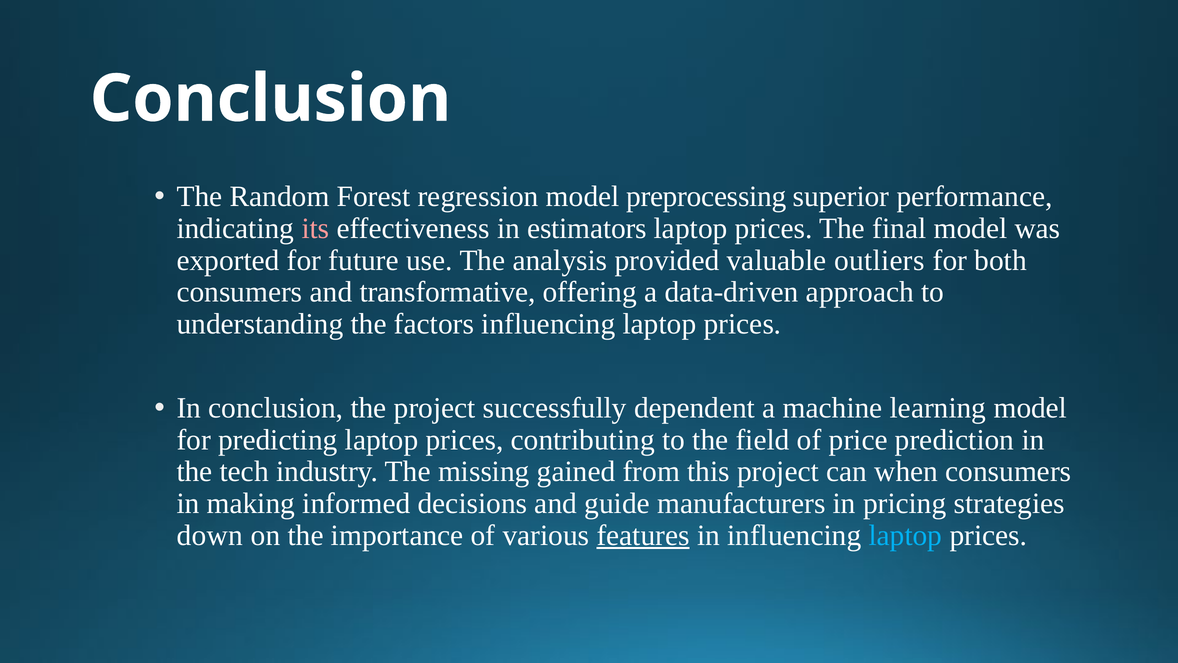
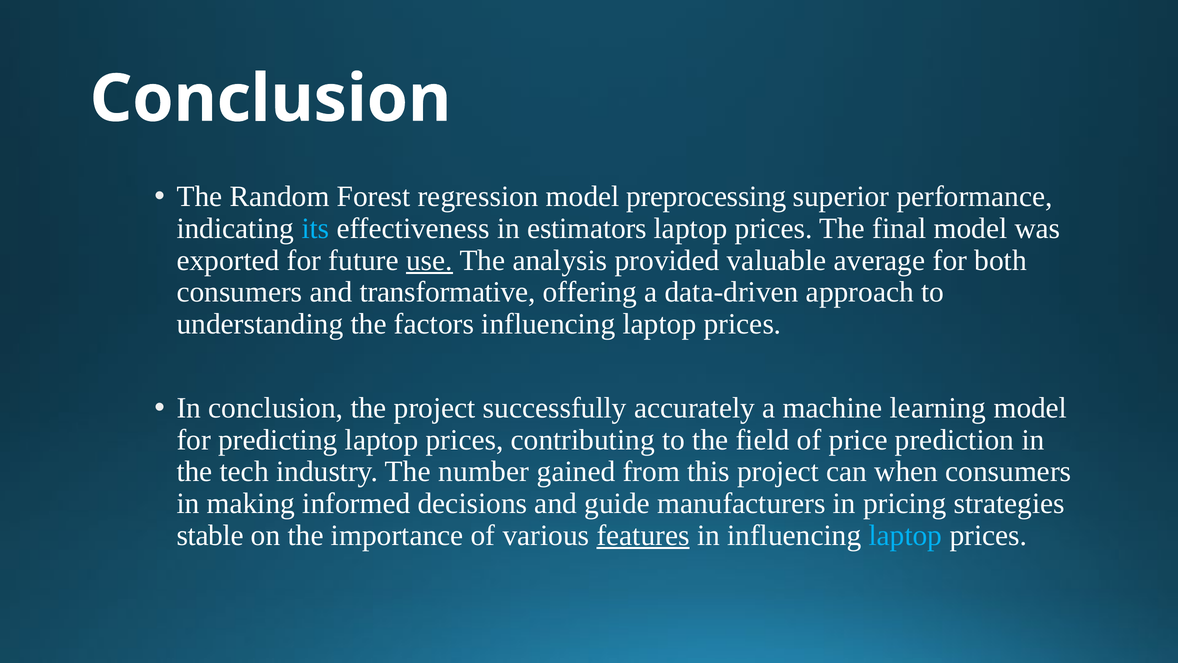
its colour: pink -> light blue
use underline: none -> present
outliers: outliers -> average
dependent: dependent -> accurately
missing: missing -> number
down: down -> stable
